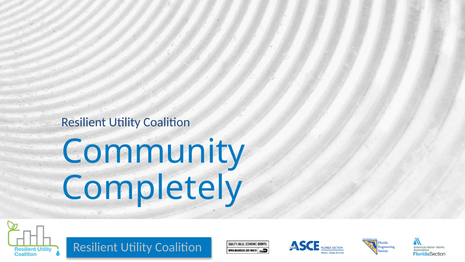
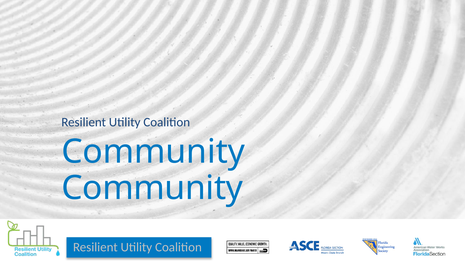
Completely at (152, 188): Completely -> Community
